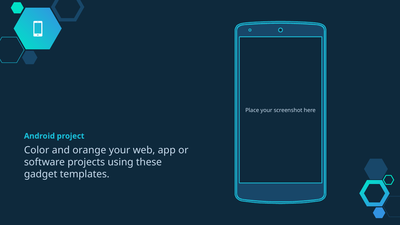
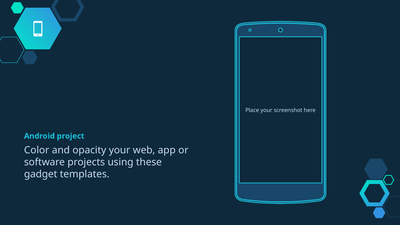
orange: orange -> opacity
